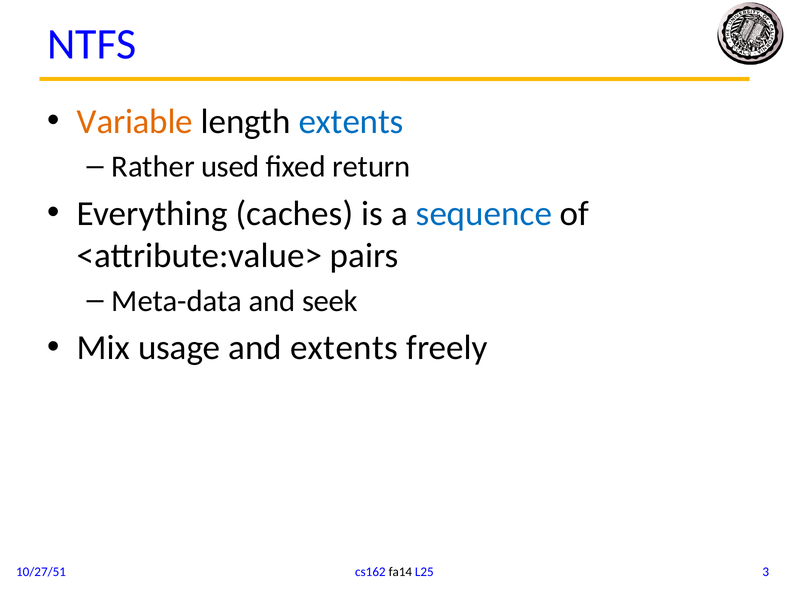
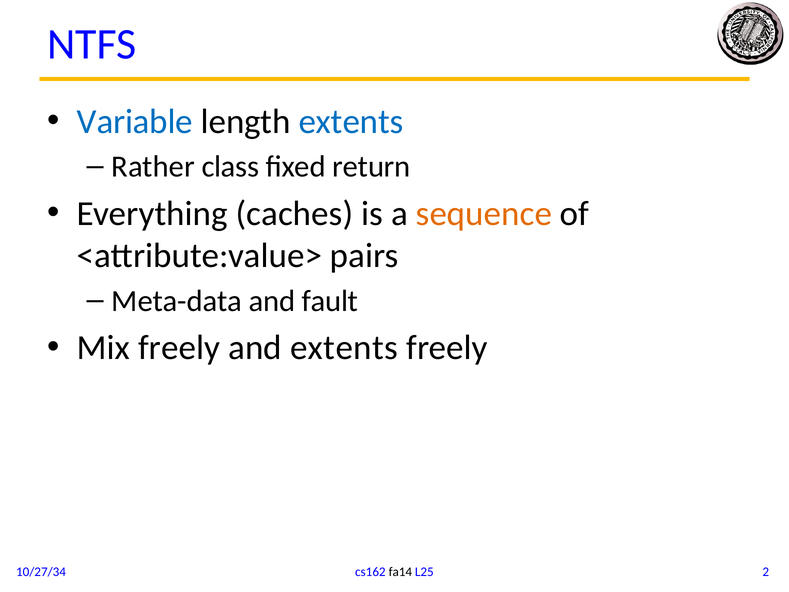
Variable colour: orange -> blue
used: used -> class
sequence colour: blue -> orange
seek: seek -> fault
Mix usage: usage -> freely
3: 3 -> 2
10/27/51: 10/27/51 -> 10/27/34
